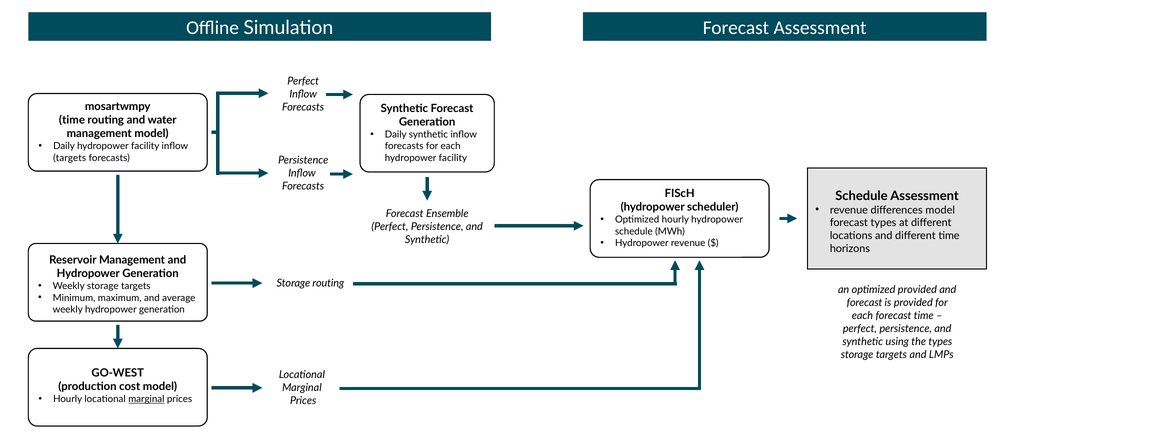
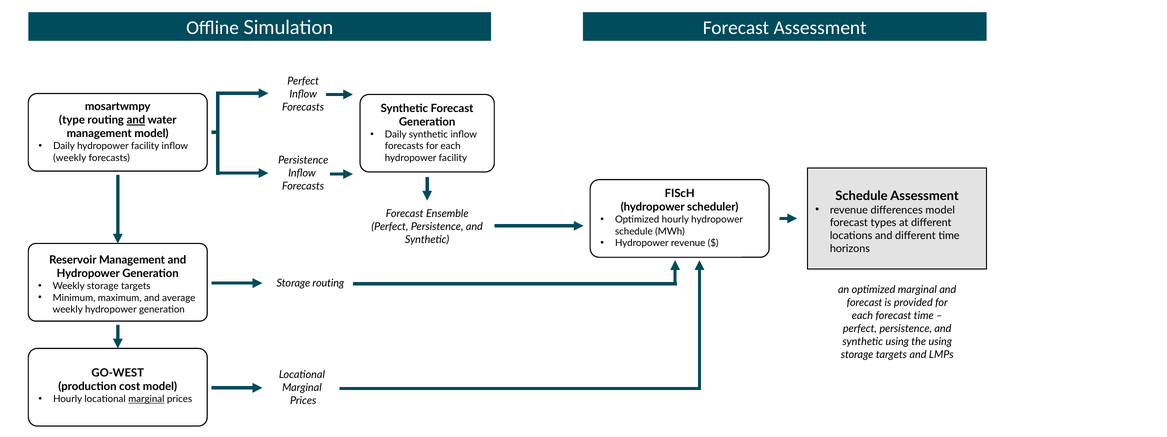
time at (72, 120): time -> type
and at (136, 120) underline: none -> present
targets at (70, 158): targets -> weekly
optimized provided: provided -> marginal
the types: types -> using
